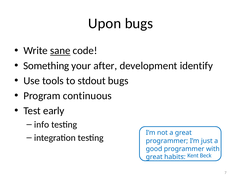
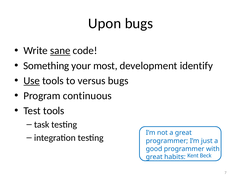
after: after -> most
Use underline: none -> present
stdout: stdout -> versus
Test early: early -> tools
info: info -> task
